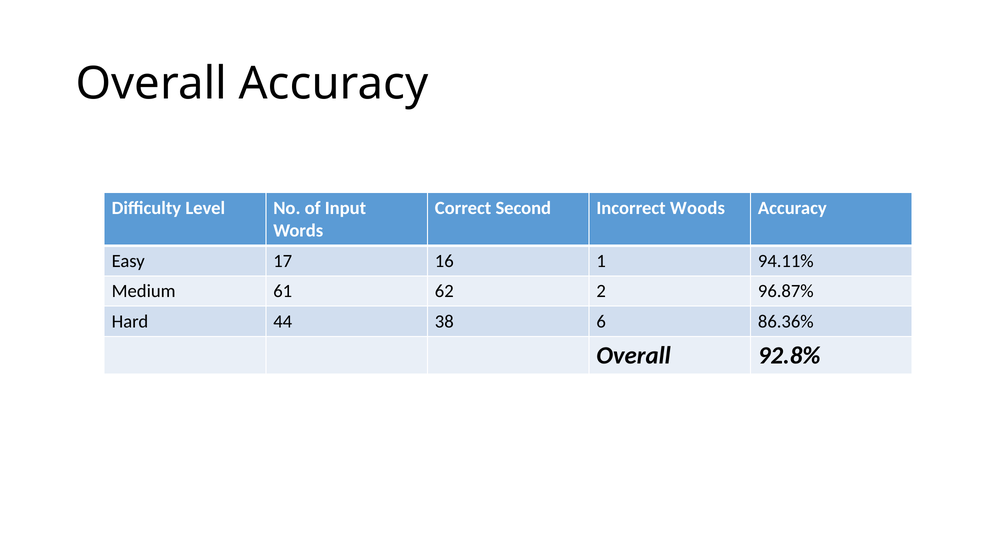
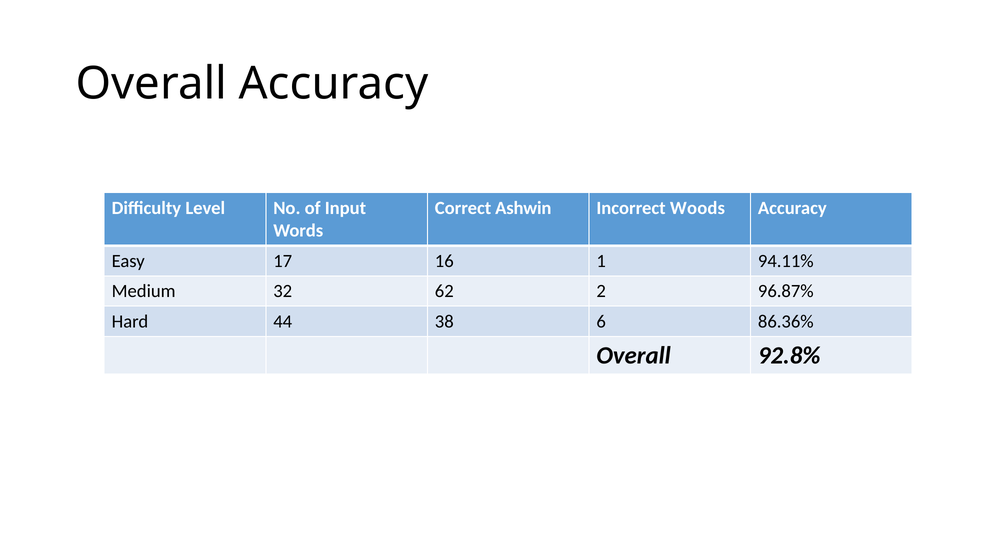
Second: Second -> Ashwin
61: 61 -> 32
